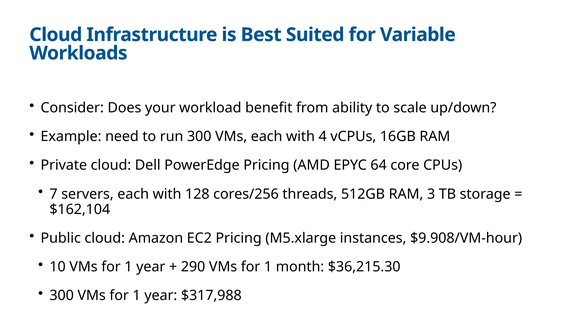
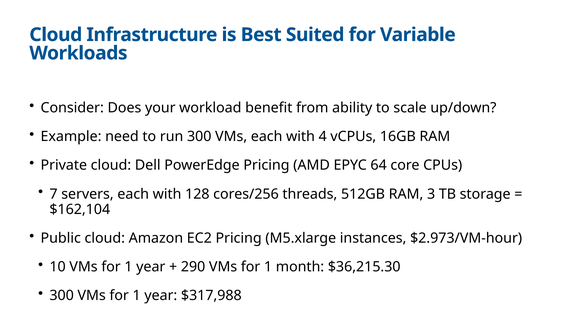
$9.908/VM-hour: $9.908/VM-hour -> $2.973/VM-hour
